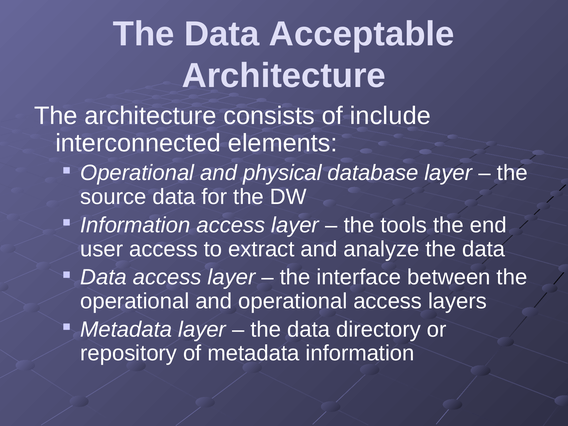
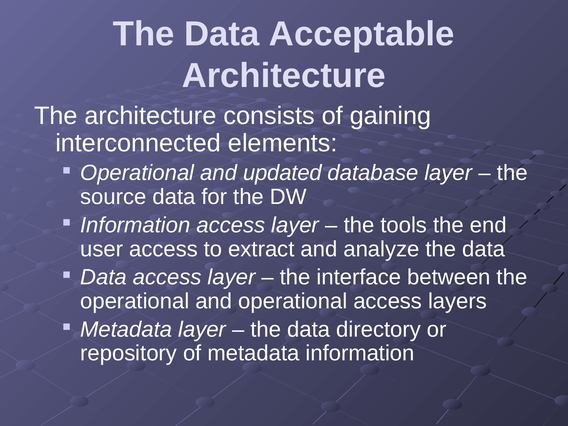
include: include -> gaining
physical: physical -> updated
